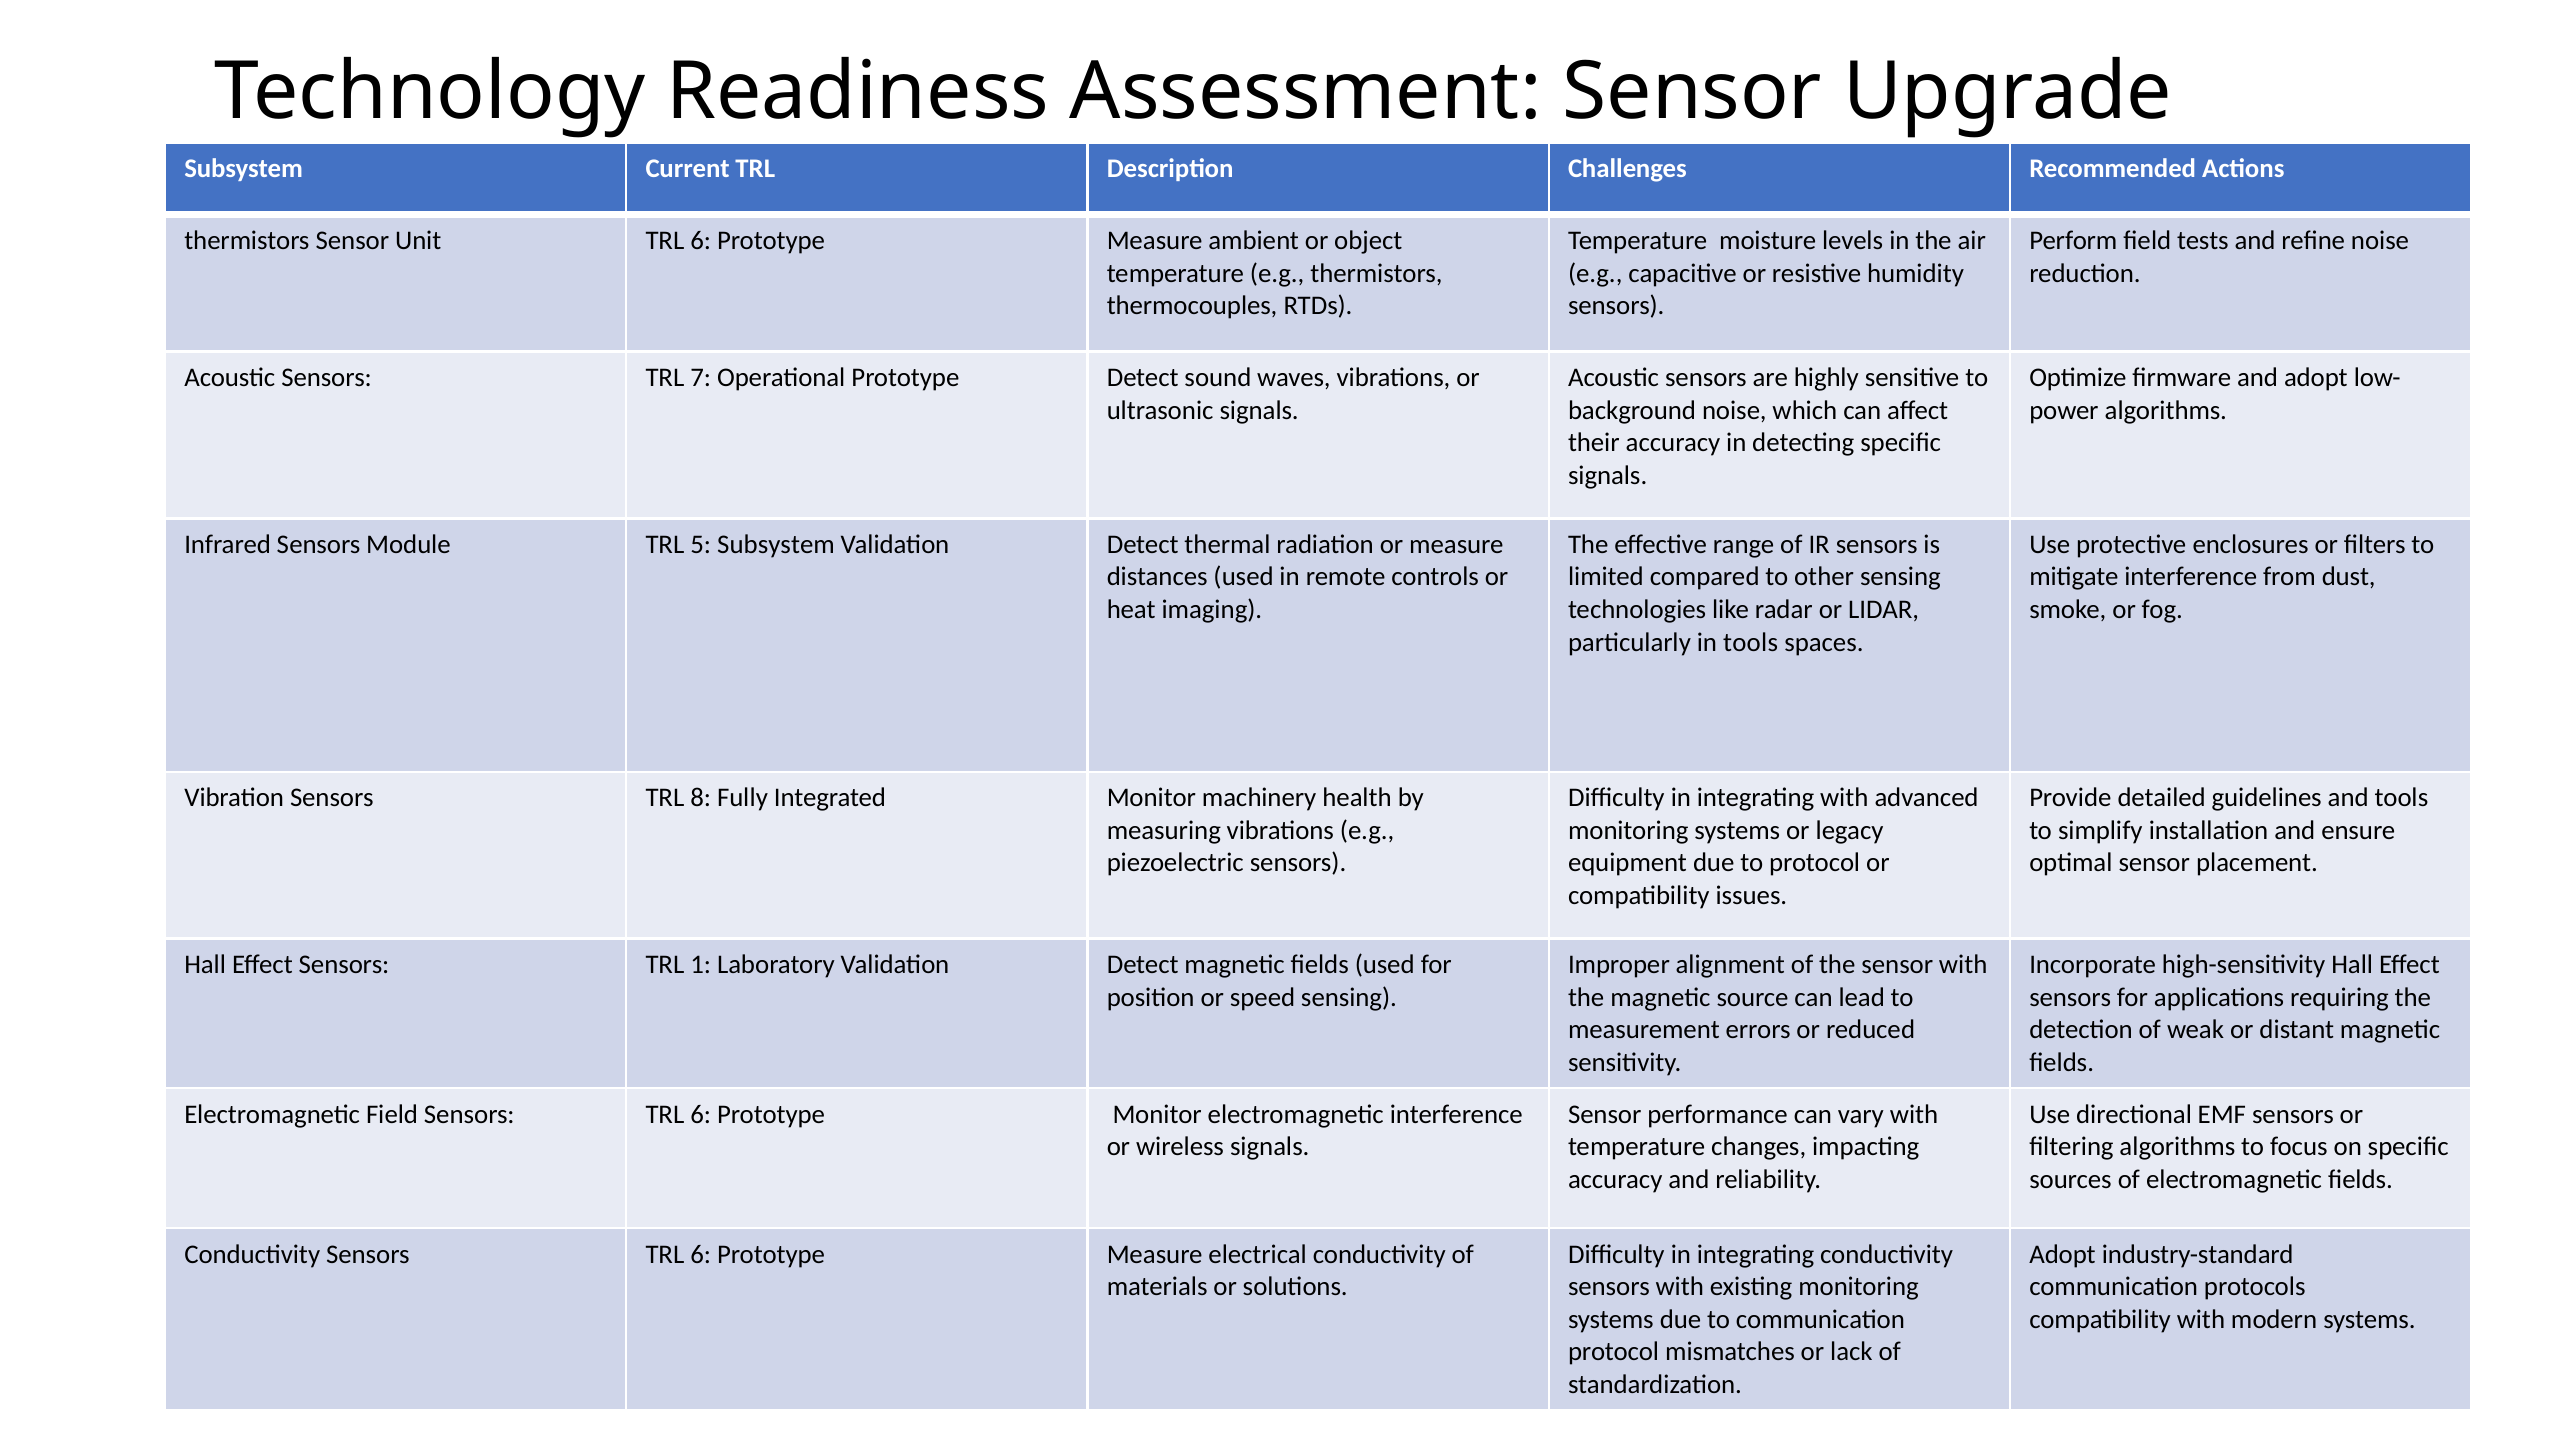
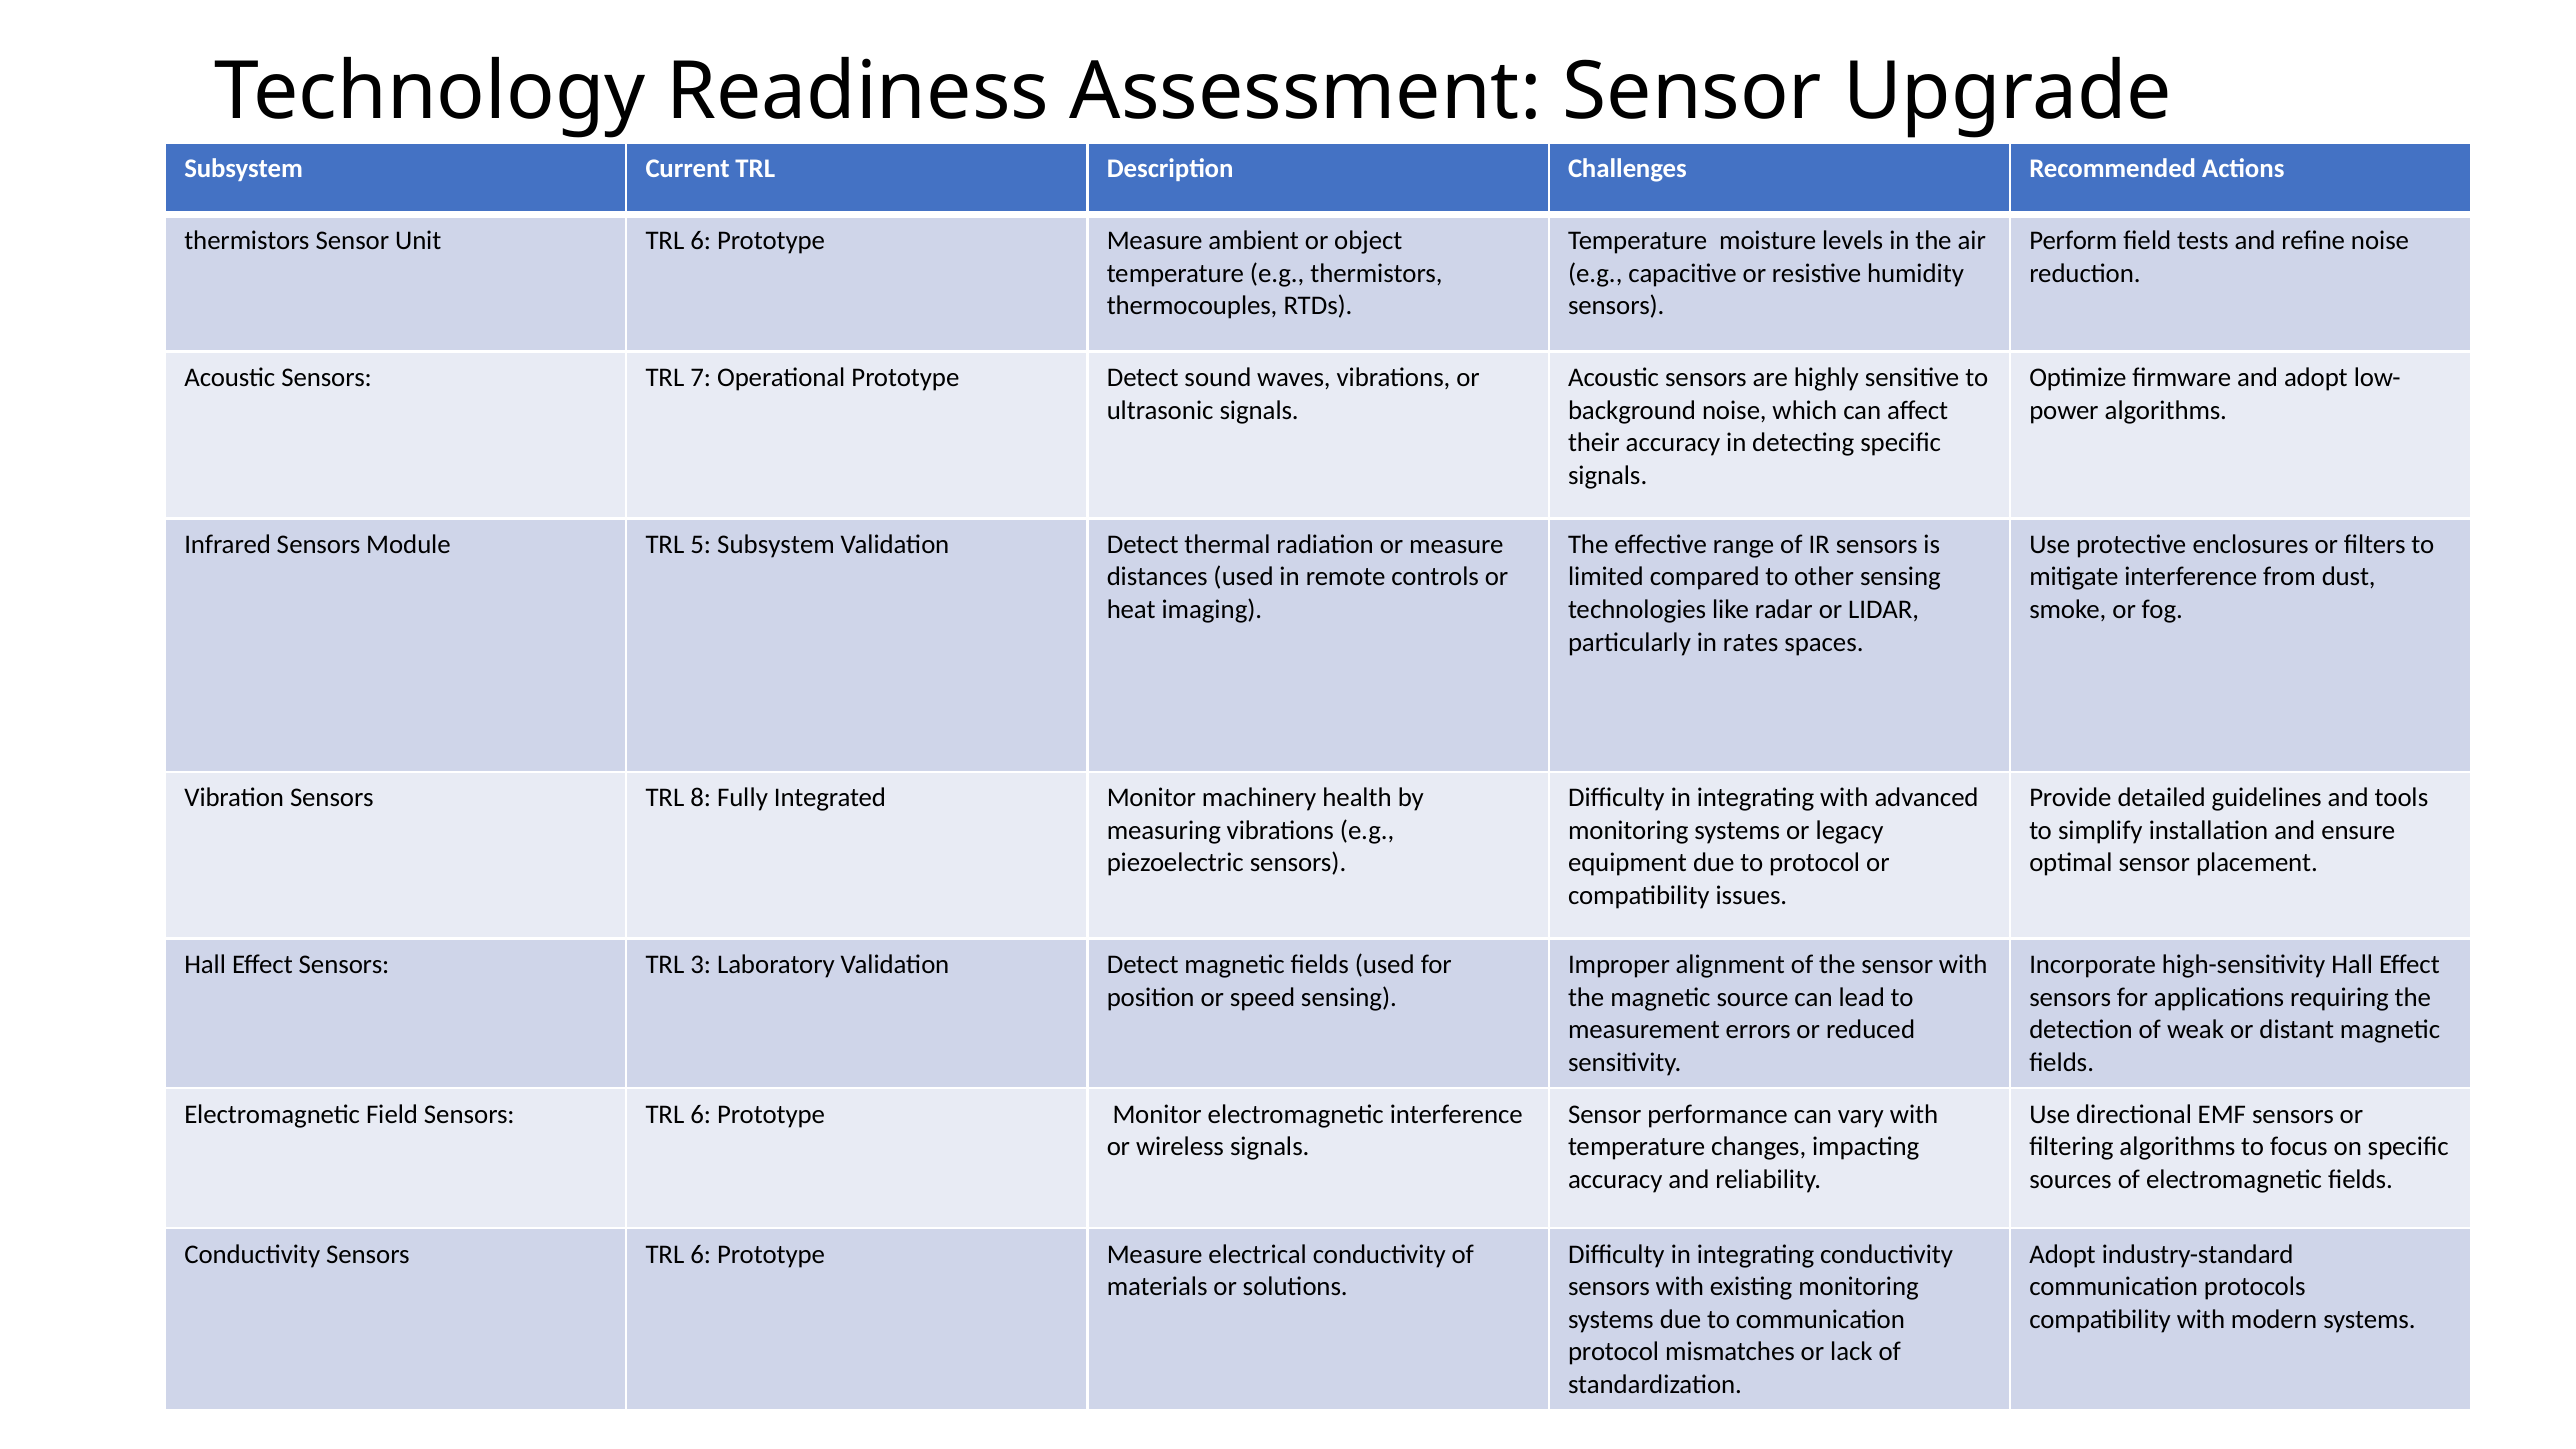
in tools: tools -> rates
1: 1 -> 3
